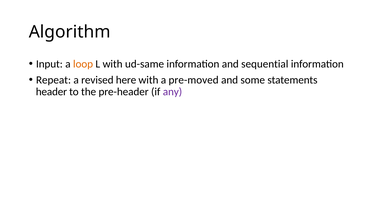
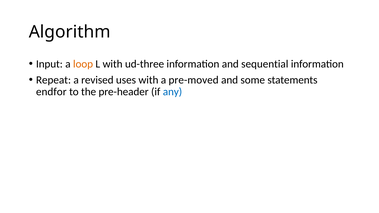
ud-same: ud-same -> ud-three
here: here -> uses
header: header -> endfor
any colour: purple -> blue
